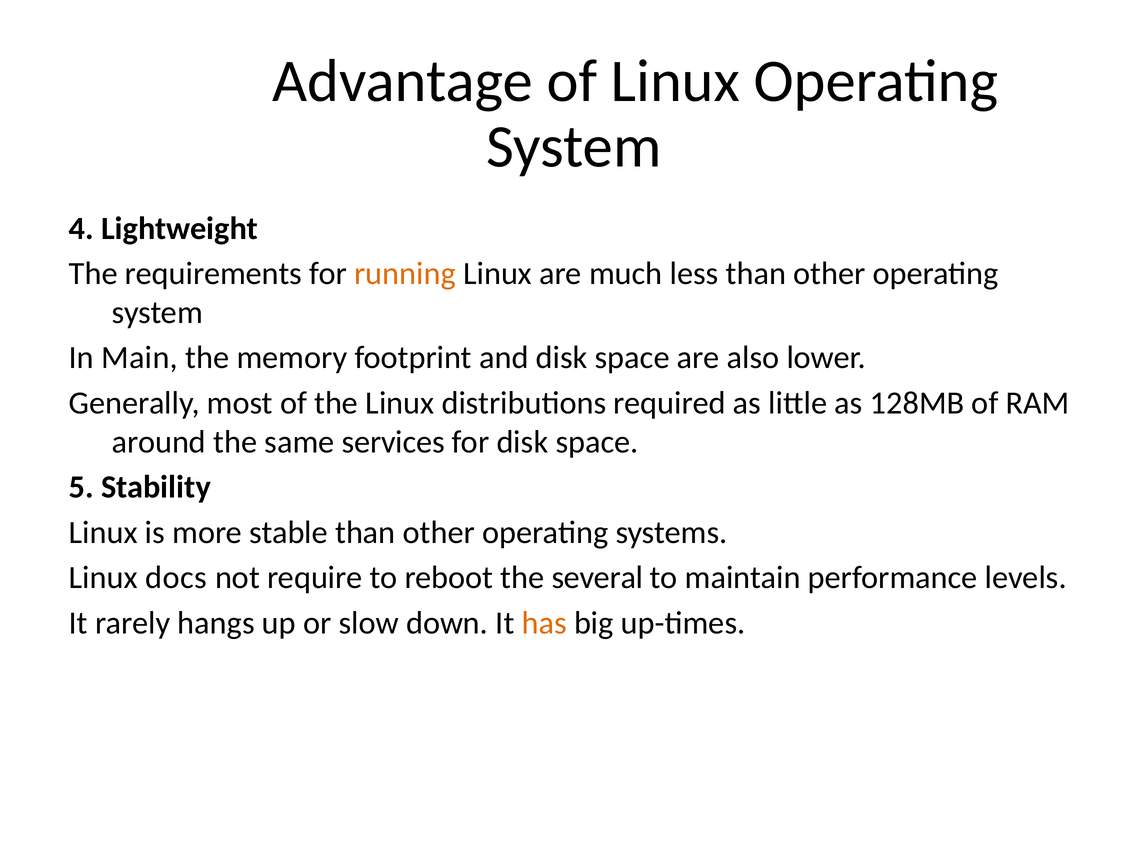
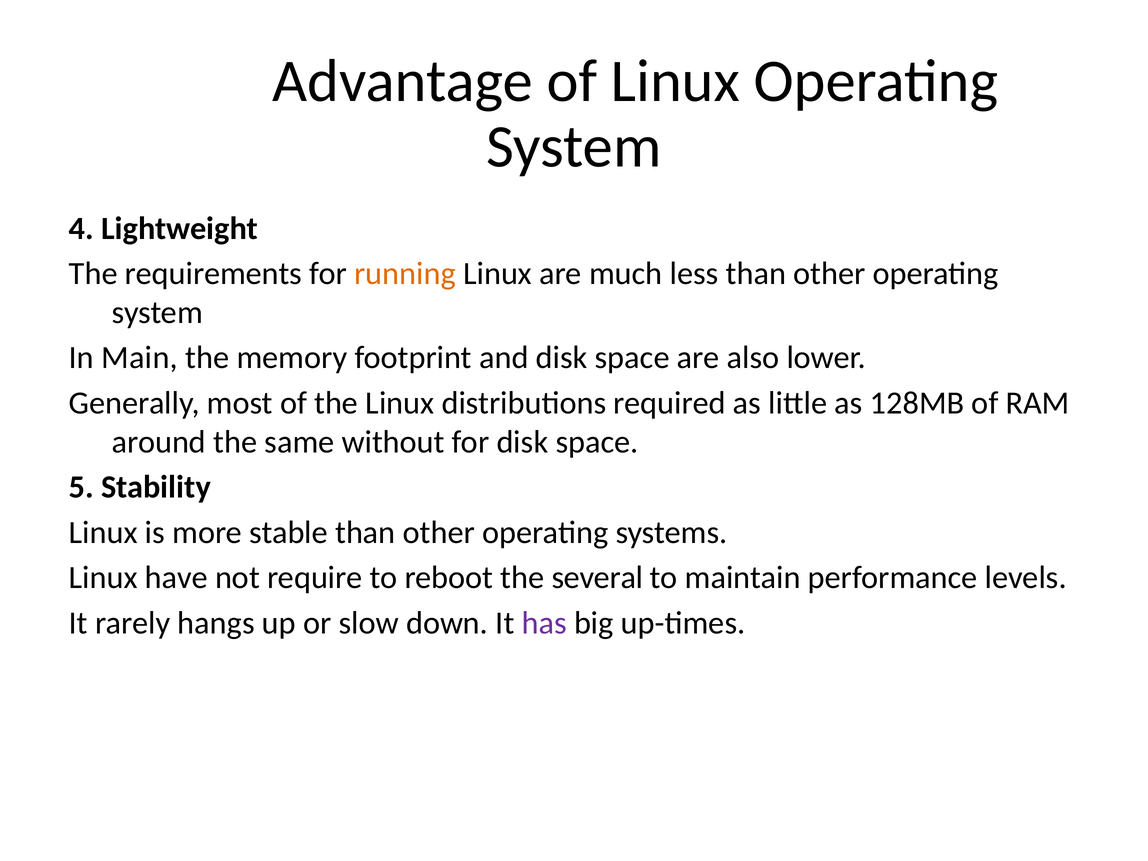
services: services -> without
docs: docs -> have
has colour: orange -> purple
